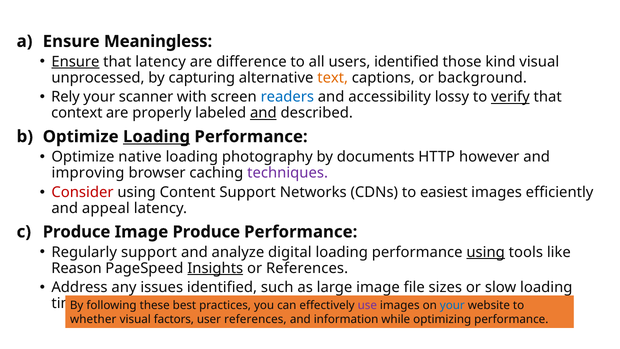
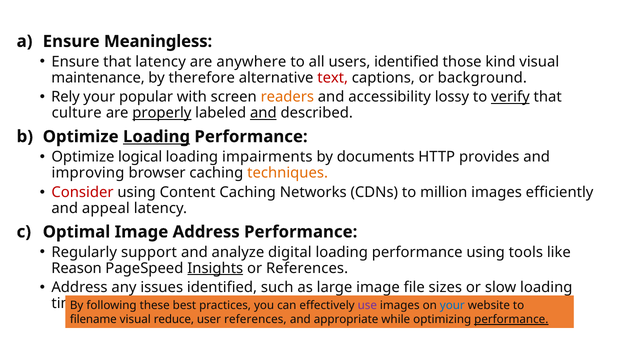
Ensure at (75, 62) underline: present -> none
difference: difference -> anywhere
unprocessed: unprocessed -> maintenance
capturing: capturing -> therefore
text colour: orange -> red
scanner: scanner -> popular
readers colour: blue -> orange
context: context -> culture
properly underline: none -> present
native: native -> logical
photography: photography -> impairments
however: however -> provides
techniques colour: purple -> orange
Content Support: Support -> Caching
easiest: easiest -> million
Produce at (77, 232): Produce -> Optimal
Image Produce: Produce -> Address
using at (486, 252) underline: present -> none
whether: whether -> filename
factors: factors -> reduce
information: information -> appropriate
performance at (511, 319) underline: none -> present
